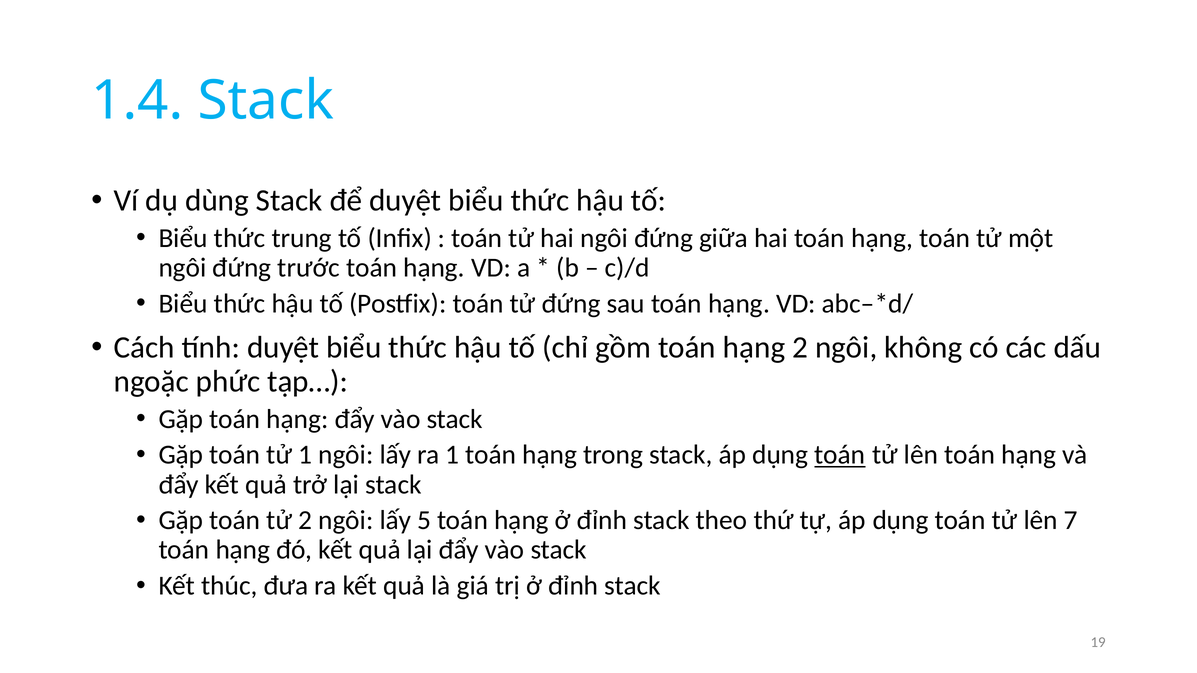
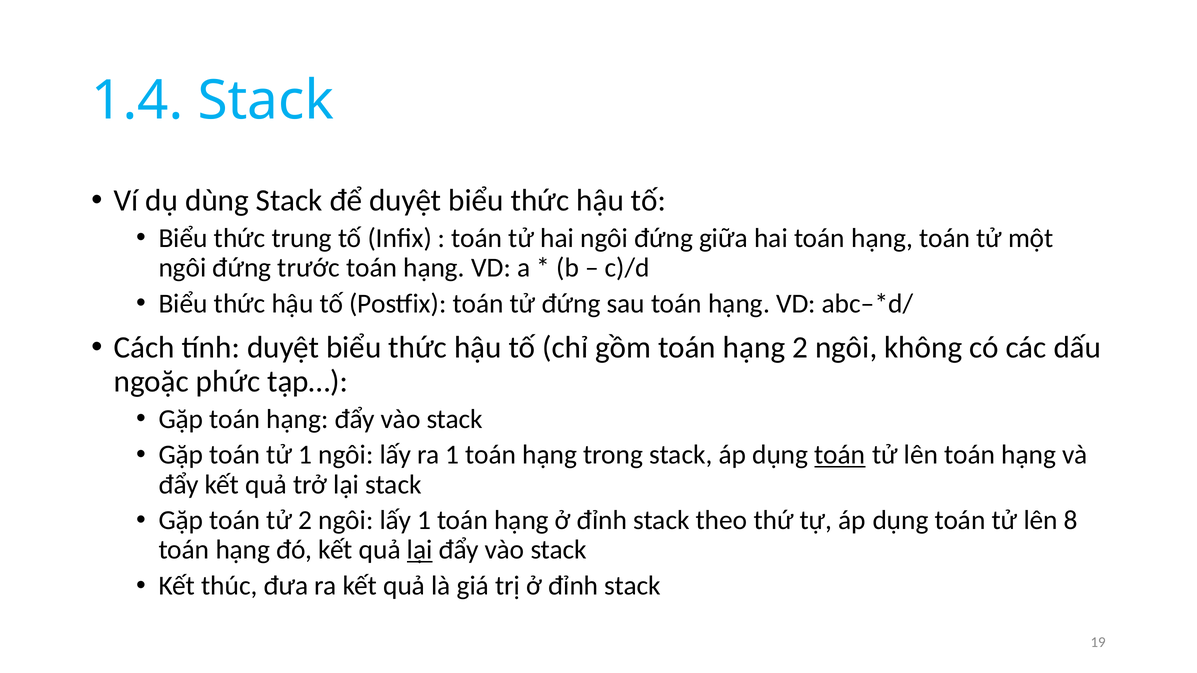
lấy 5: 5 -> 1
7: 7 -> 8
lại at (420, 550) underline: none -> present
